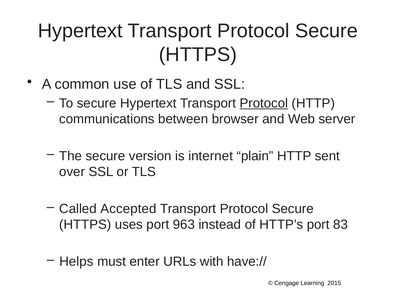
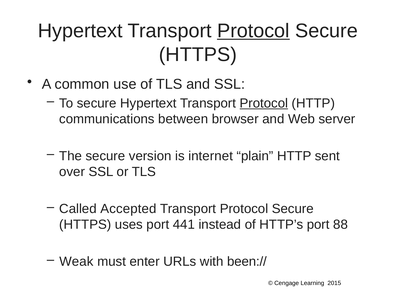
Protocol at (253, 31) underline: none -> present
963: 963 -> 441
83: 83 -> 88
Helps: Helps -> Weak
have://: have:// -> been://
